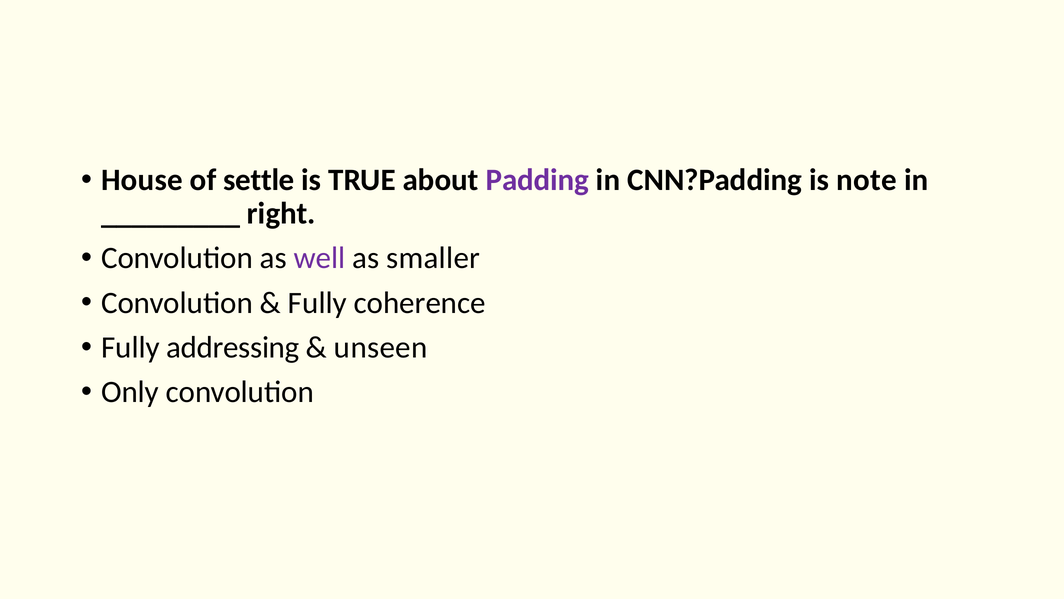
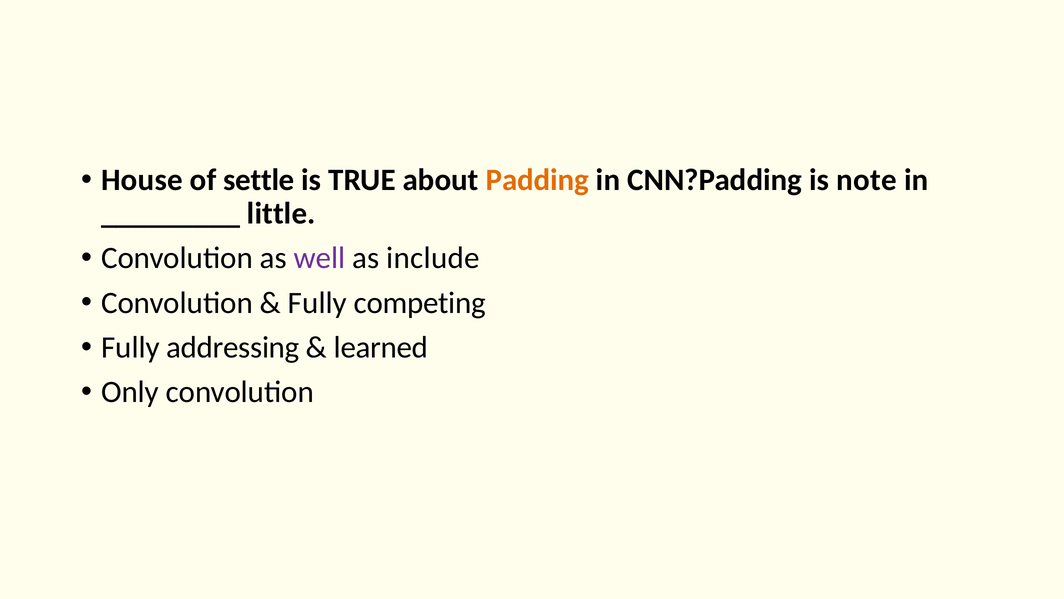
Padding colour: purple -> orange
right: right -> little
smaller: smaller -> include
coherence: coherence -> competing
unseen: unseen -> learned
